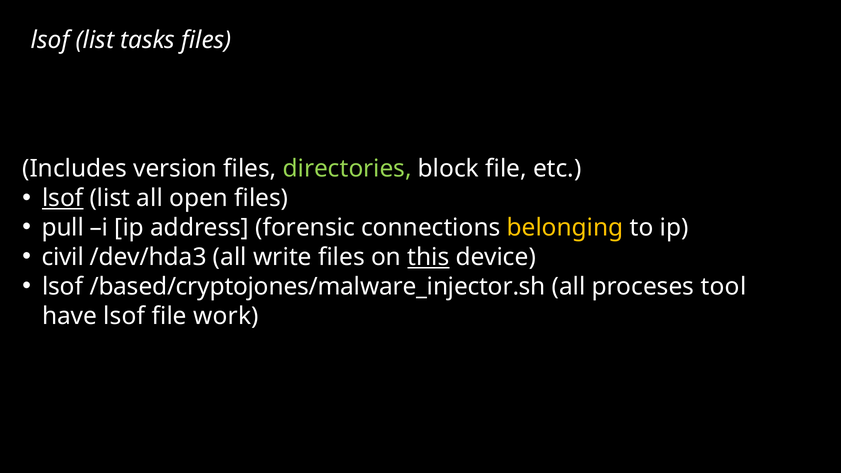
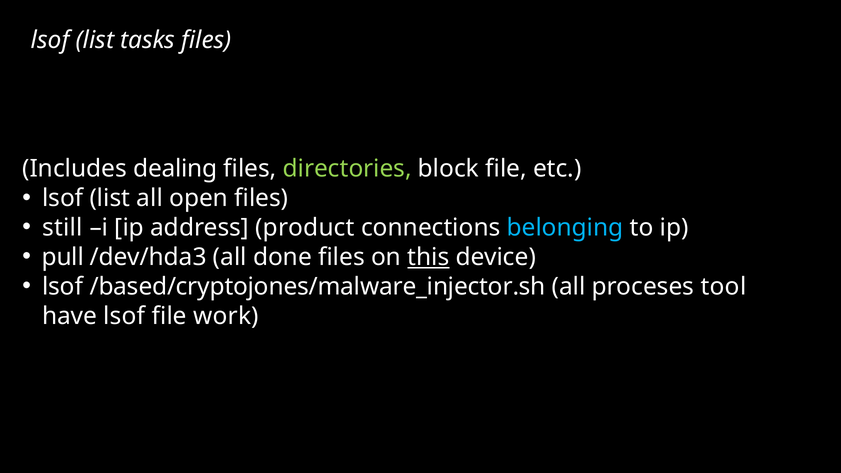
version: version -> dealing
lsof at (63, 198) underline: present -> none
pull: pull -> still
forensic: forensic -> product
belonging colour: yellow -> light blue
civil: civil -> pull
write: write -> done
